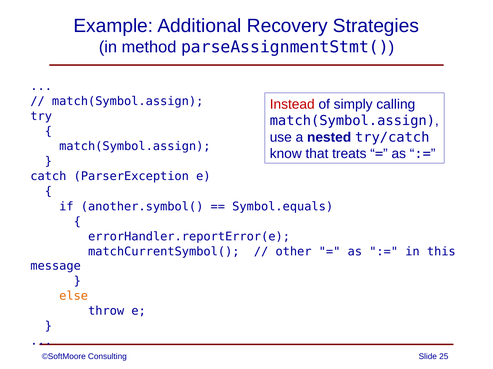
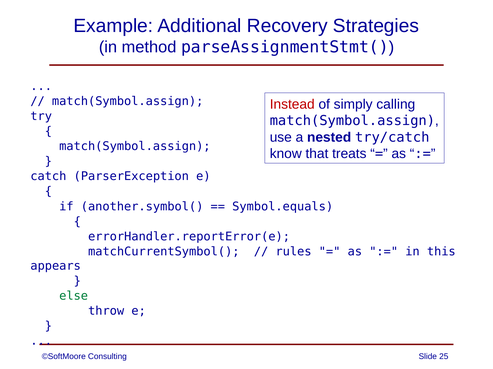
other: other -> rules
message: message -> appears
else colour: orange -> green
